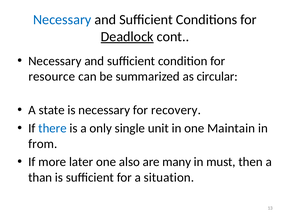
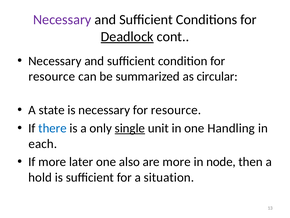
Necessary at (62, 20) colour: blue -> purple
necessary for recovery: recovery -> resource
single underline: none -> present
Maintain: Maintain -> Handling
from: from -> each
are many: many -> more
must: must -> node
than: than -> hold
